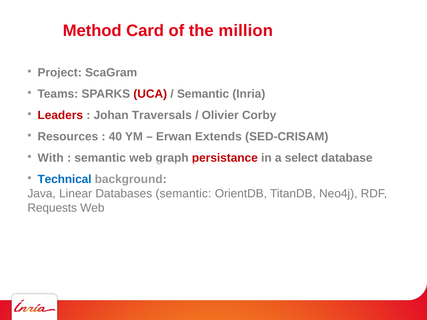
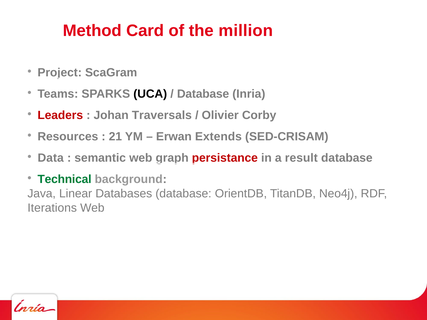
UCA colour: red -> black
Semantic at (203, 94): Semantic -> Database
40: 40 -> 21
With: With -> Data
select: select -> result
Technical colour: blue -> green
Databases semantic: semantic -> database
Requests: Requests -> Iterations
